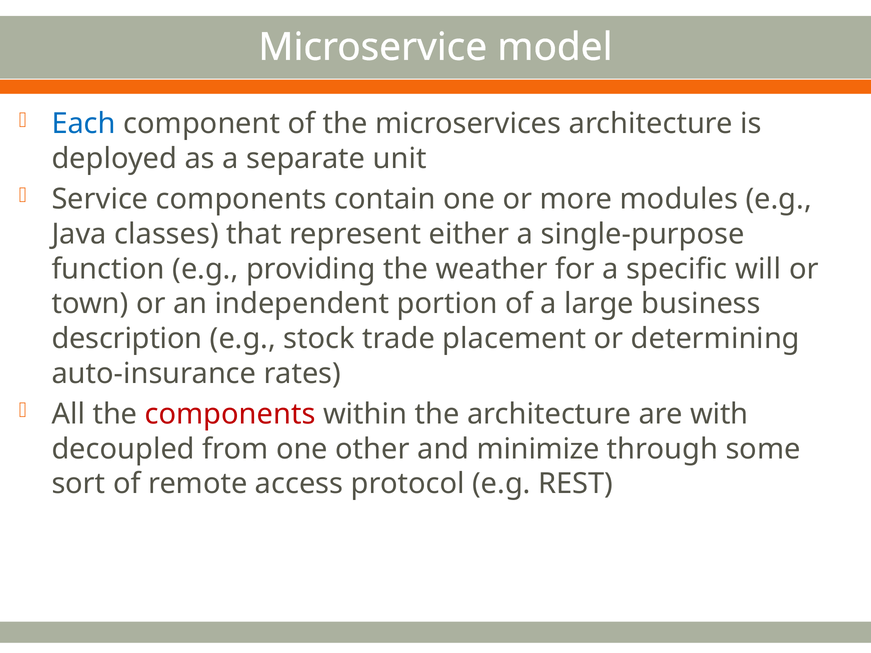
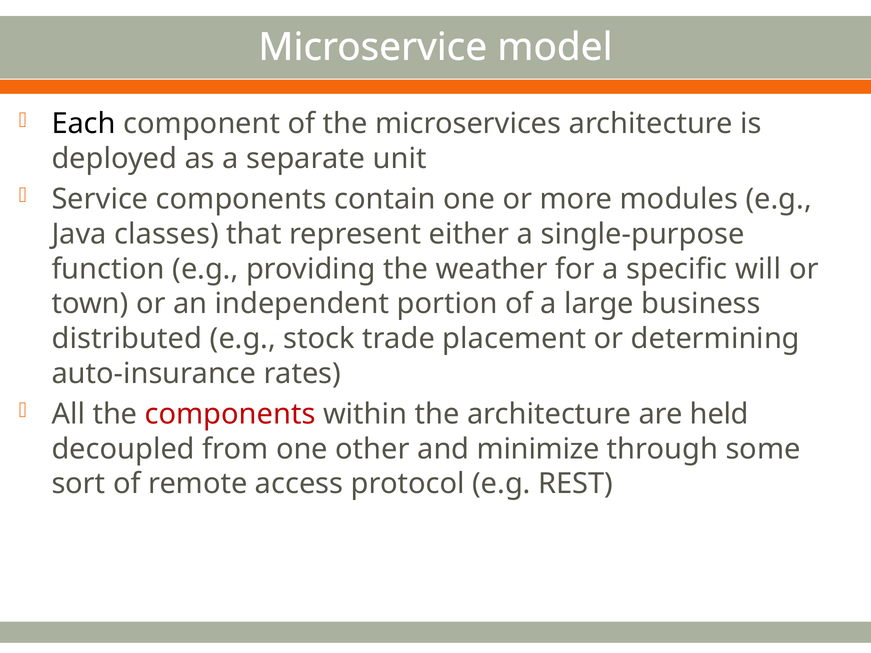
Each colour: blue -> black
description: description -> distributed
with: with -> held
